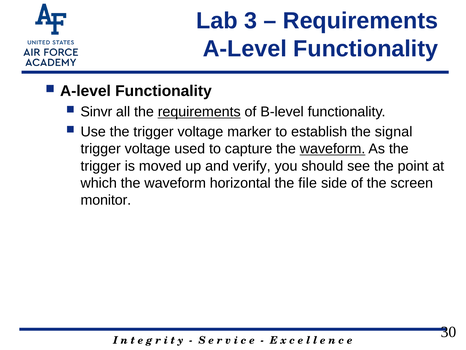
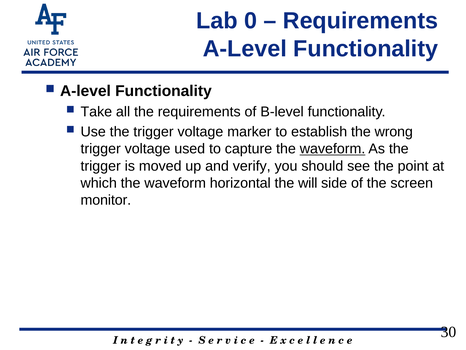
3: 3 -> 0
Sinvr: Sinvr -> Take
requirements at (199, 112) underline: present -> none
signal: signal -> wrong
file: file -> will
